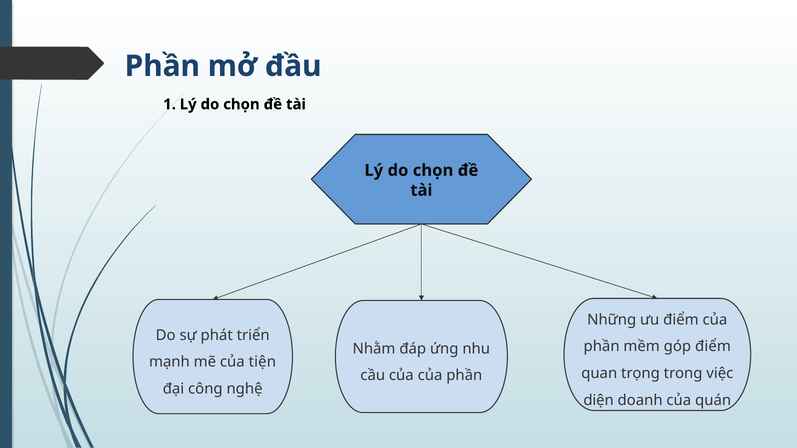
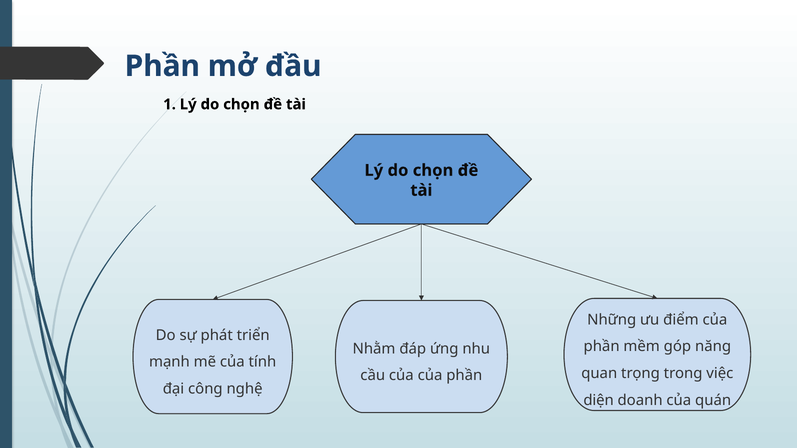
góp điểm: điểm -> năng
tiện: tiện -> tính
